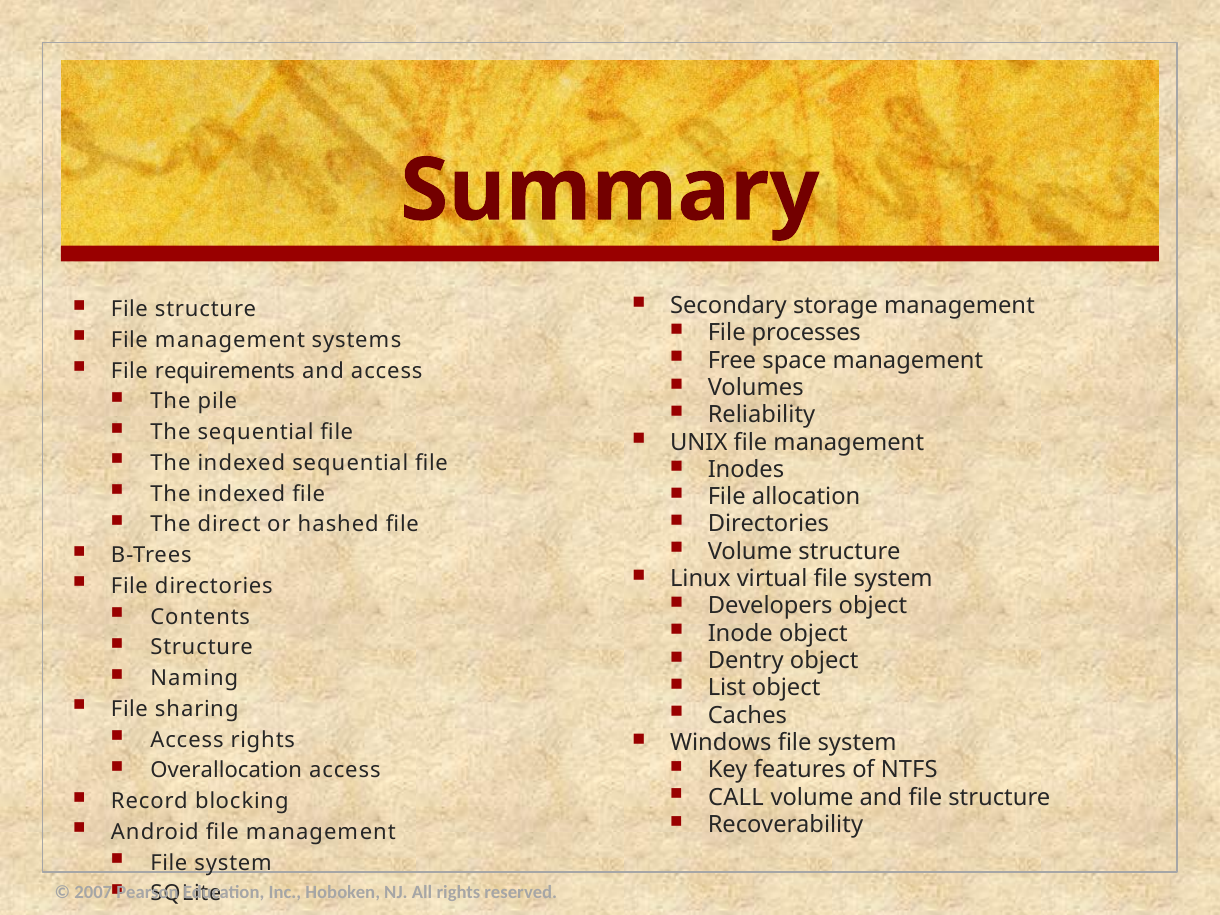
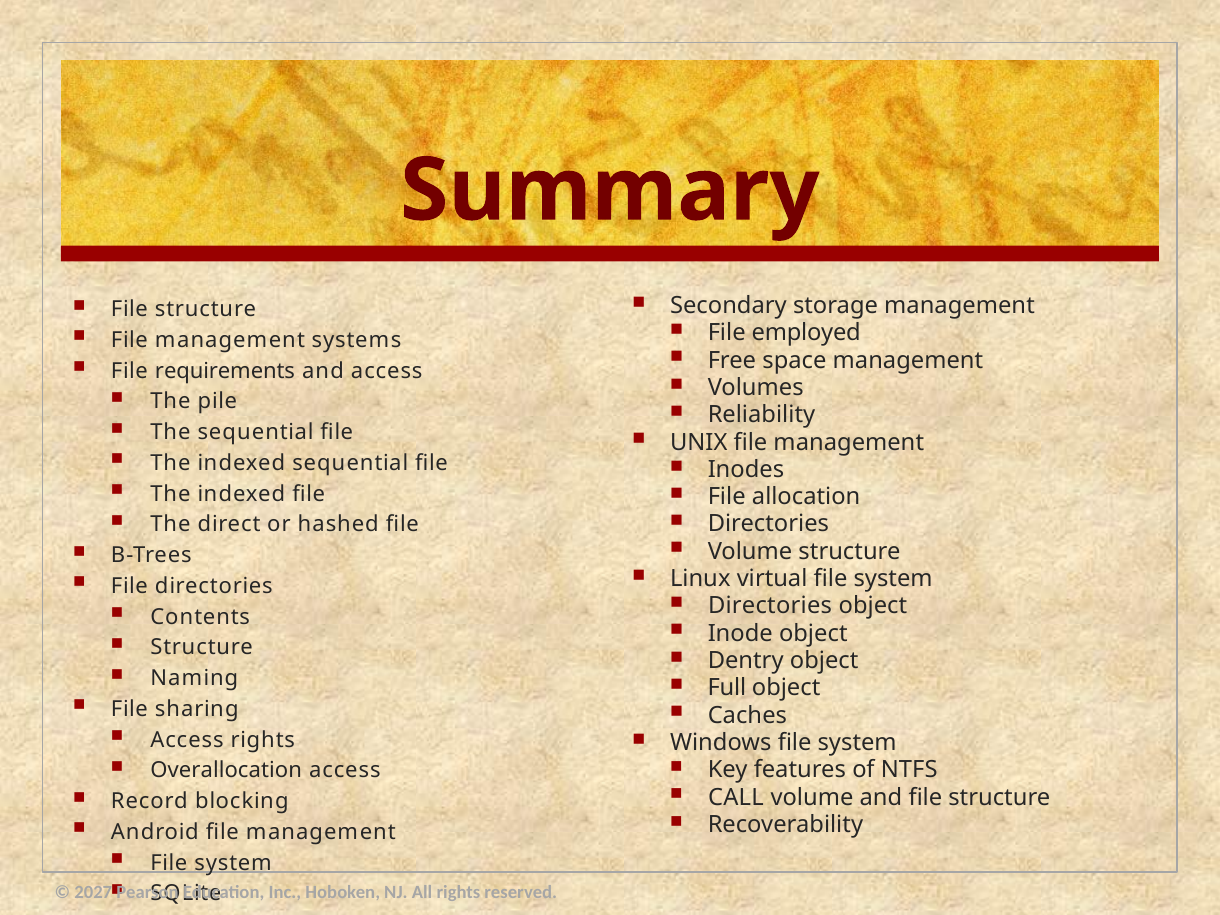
processes: processes -> employed
Developers at (770, 606): Developers -> Directories
List: List -> Full
2007: 2007 -> 2027
